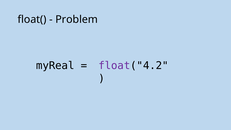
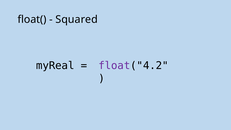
Problem: Problem -> Squared
